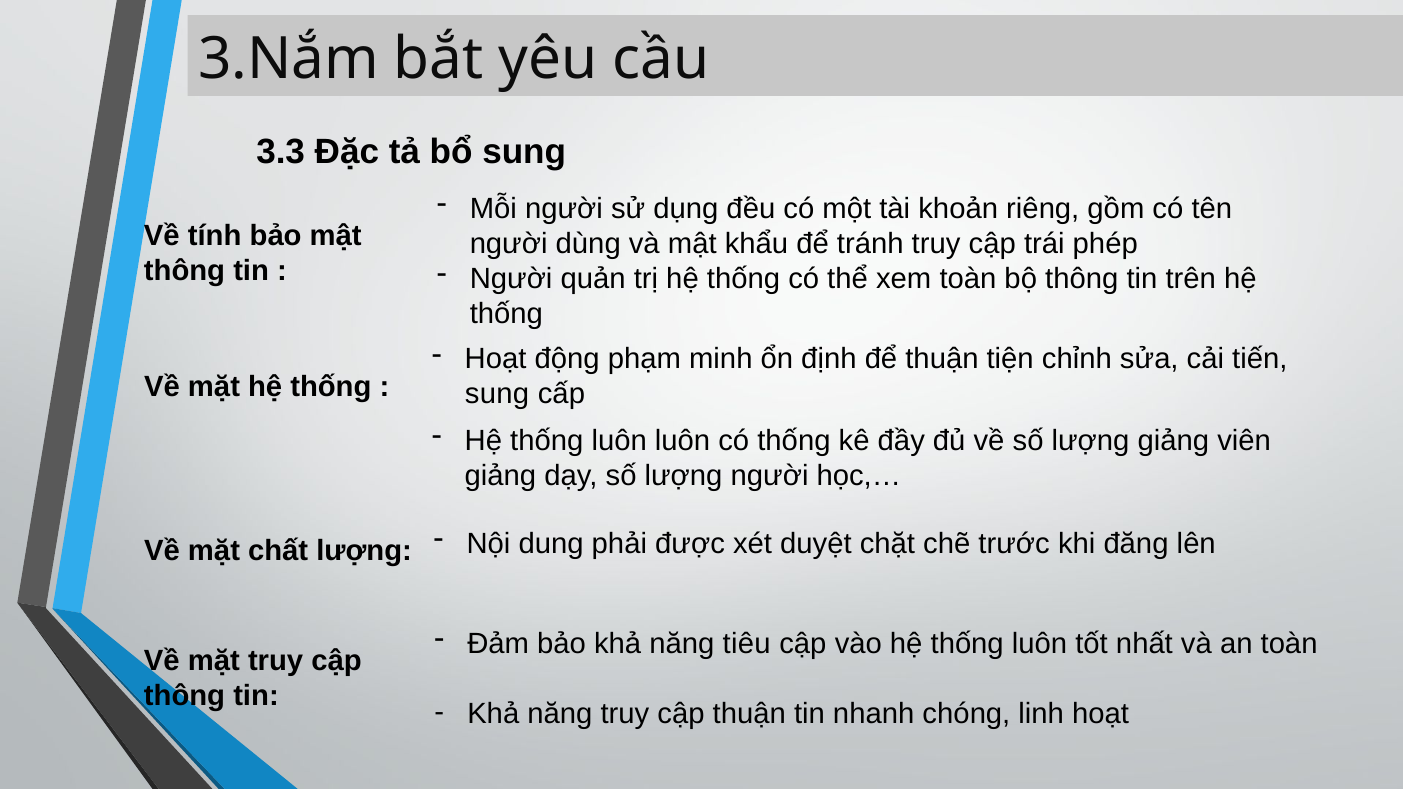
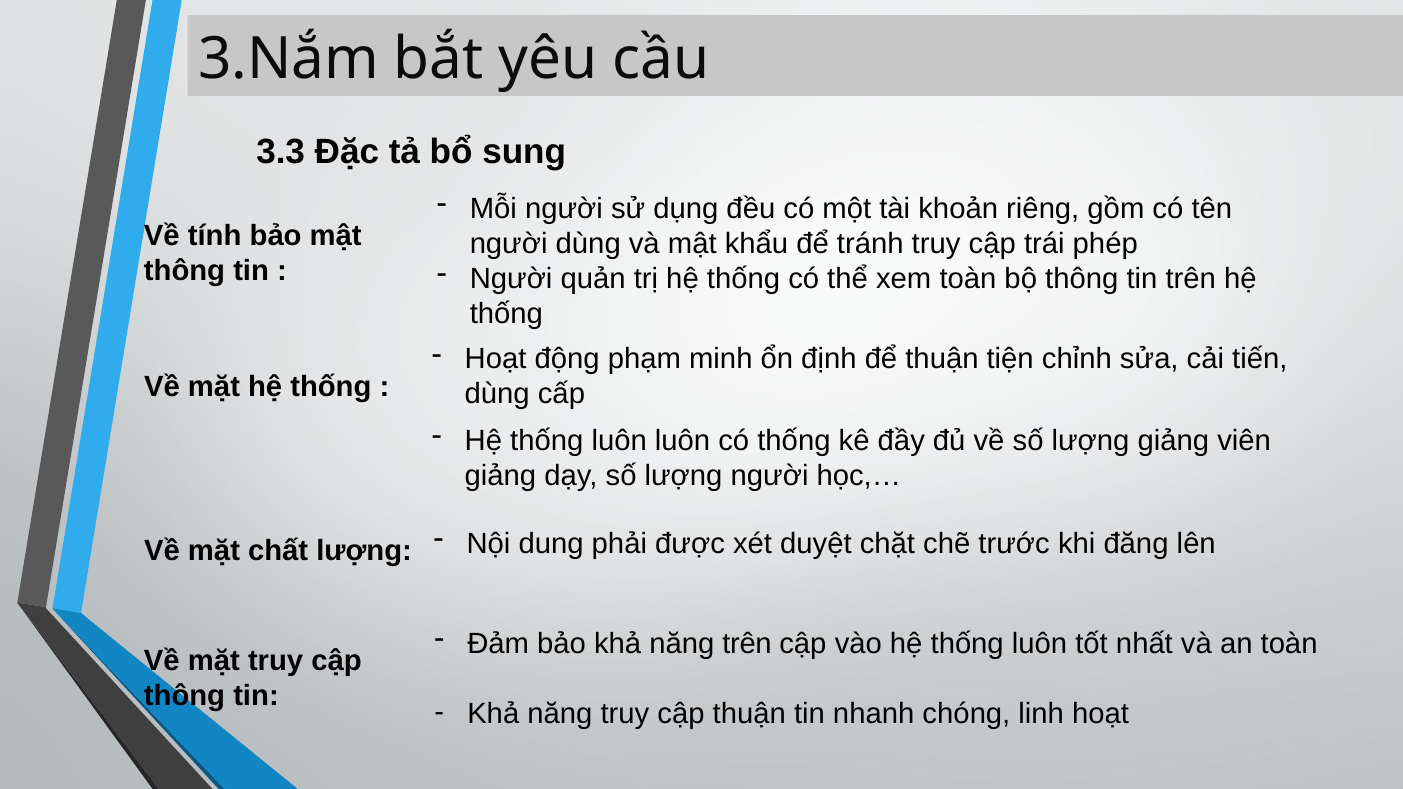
sung at (497, 394): sung -> dùng
năng tiêu: tiêu -> trên
